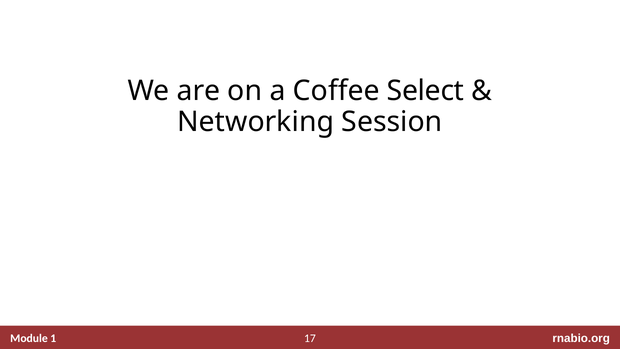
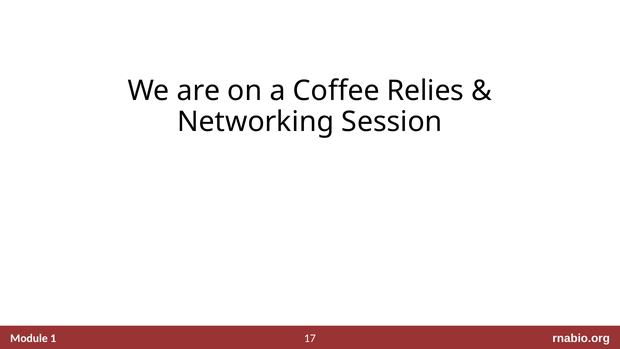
Select: Select -> Relies
